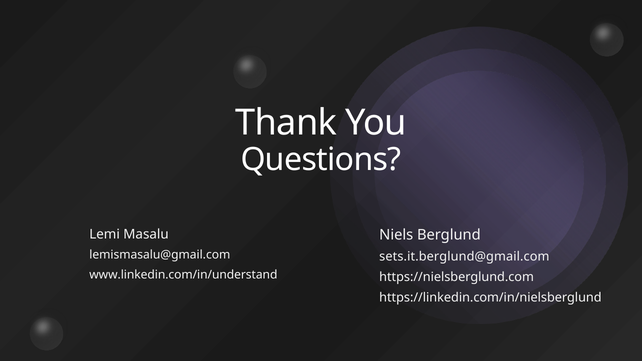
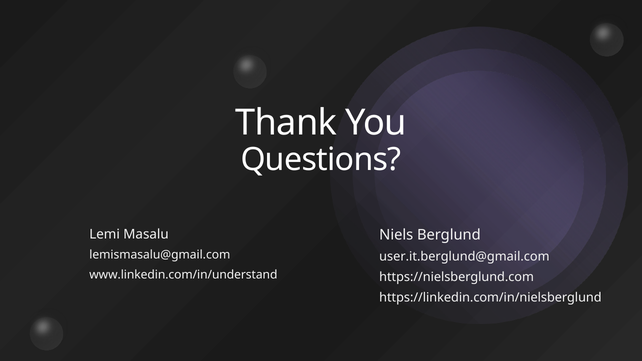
sets.it.berglund@gmail.com: sets.it.berglund@gmail.com -> user.it.berglund@gmail.com
